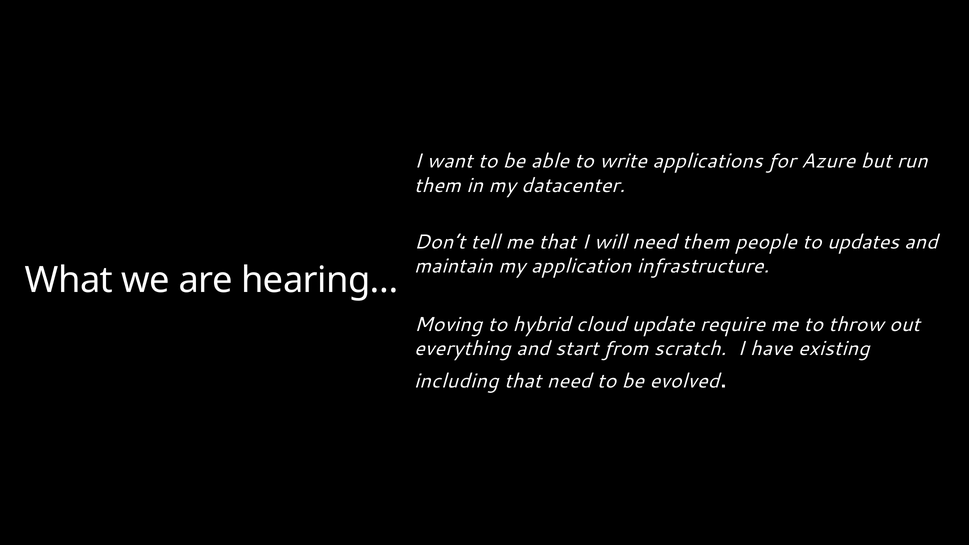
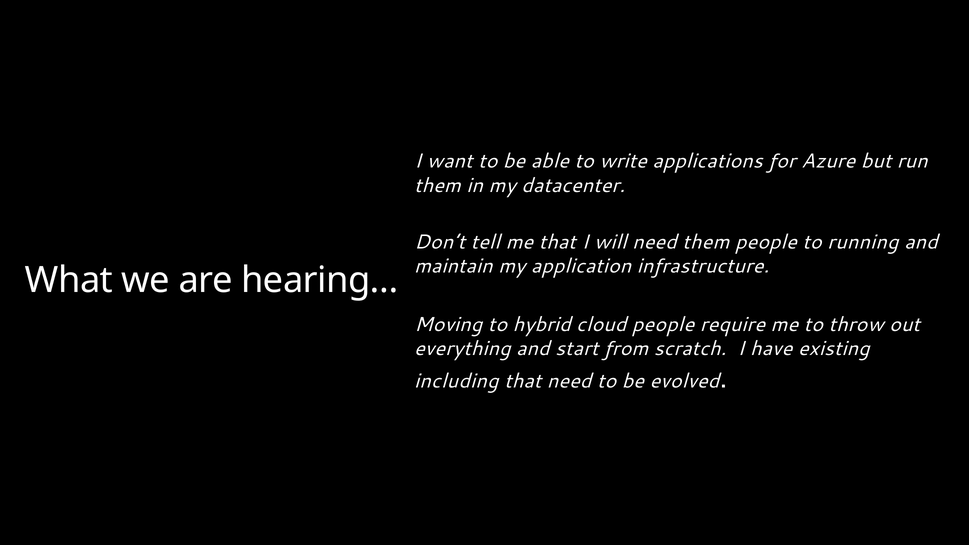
updates: updates -> running
cloud update: update -> people
